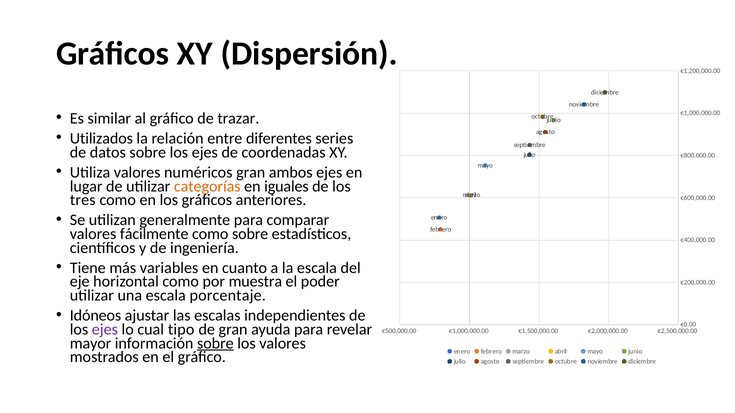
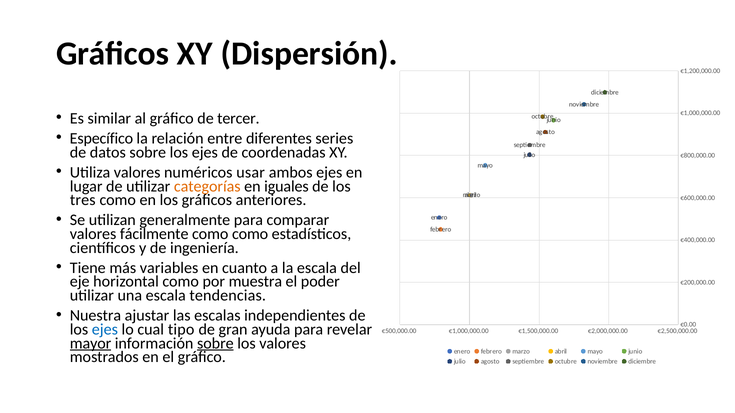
trazar: trazar -> tercer
Utilizados: Utilizados -> Específico
numéricos gran: gran -> usar
como sobre: sobre -> como
porcentaje: porcentaje -> tendencias
Idóneos: Idóneos -> Nuestra
ejes at (105, 330) colour: purple -> blue
mayor underline: none -> present
